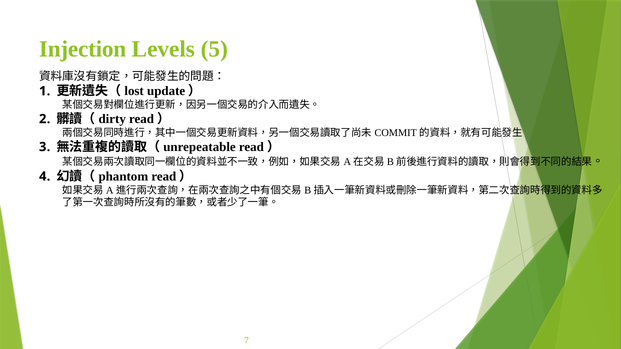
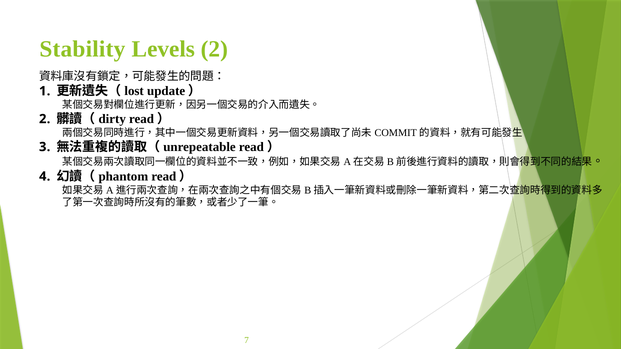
Injection: Injection -> Stability
Levels 5: 5 -> 2
